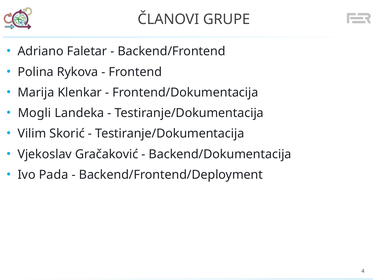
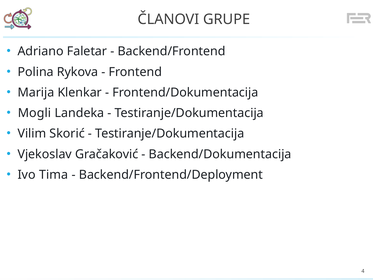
Pada: Pada -> Tima
